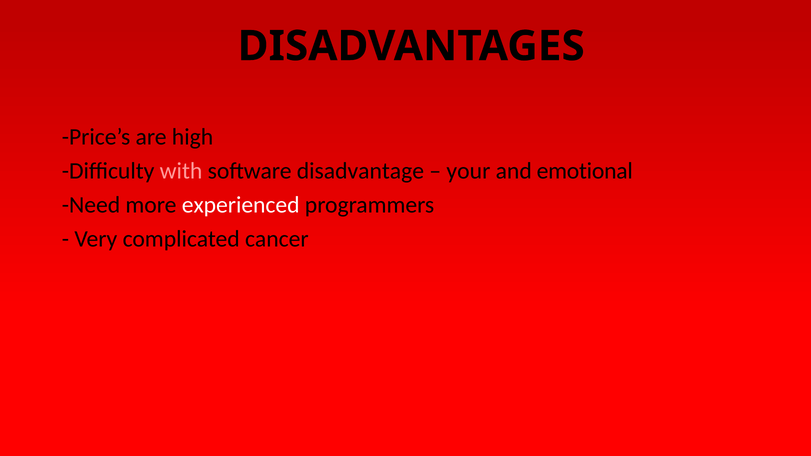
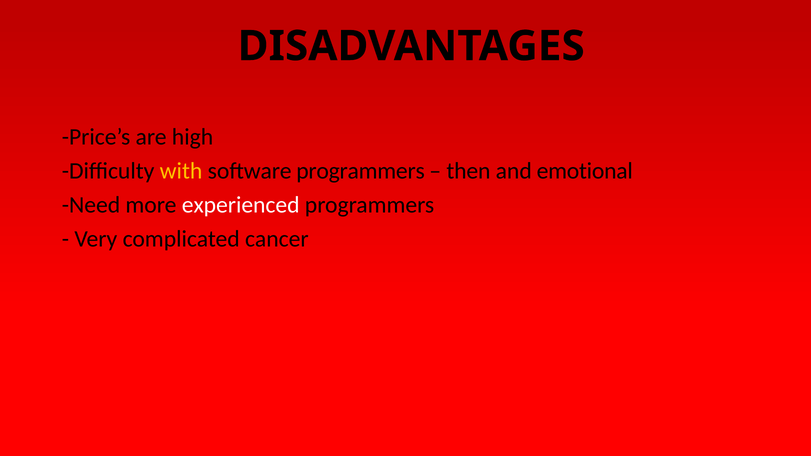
with colour: pink -> yellow
software disadvantage: disadvantage -> programmers
your: your -> then
